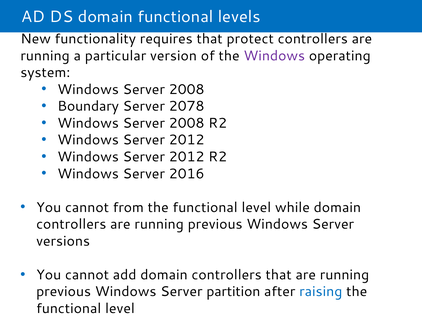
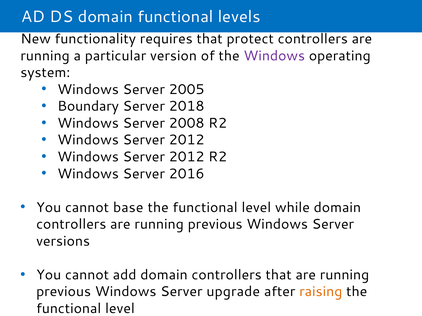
2008 at (187, 90): 2008 -> 2005
2078: 2078 -> 2018
from: from -> base
partition: partition -> upgrade
raising colour: blue -> orange
